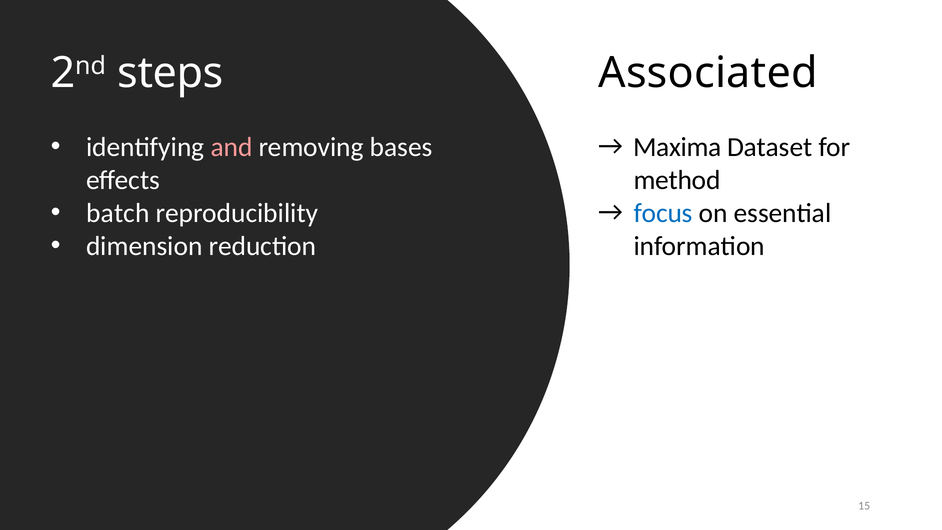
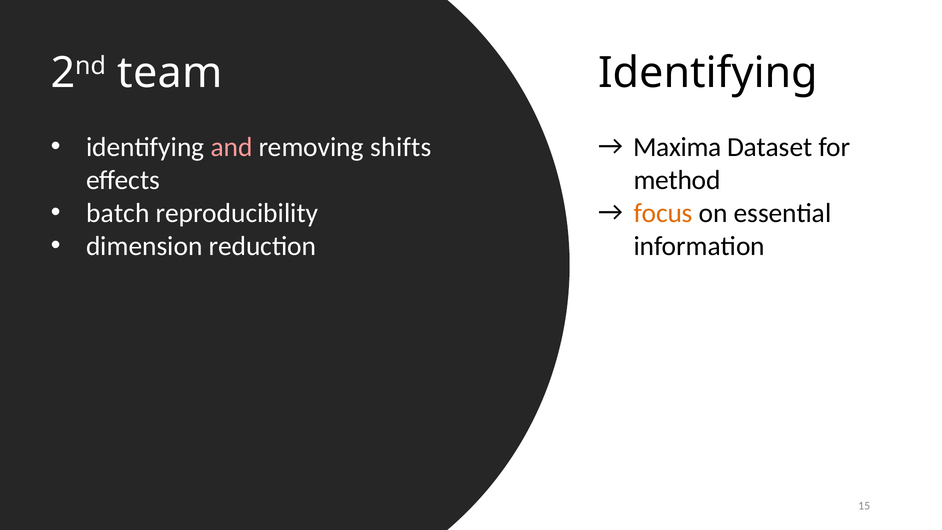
steps: steps -> team
Associated at (708, 73): Associated -> Identifying
bases: bases -> shifts
focus colour: blue -> orange
